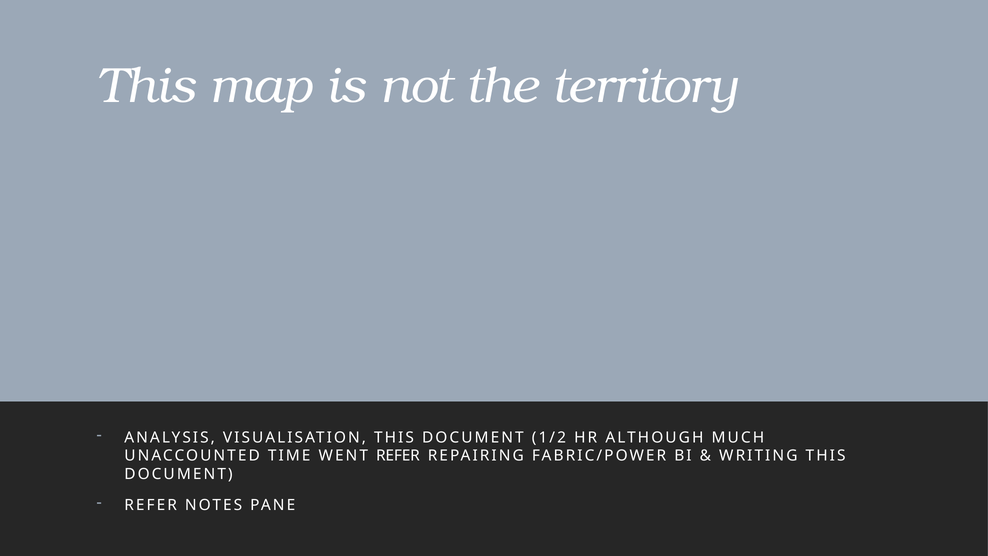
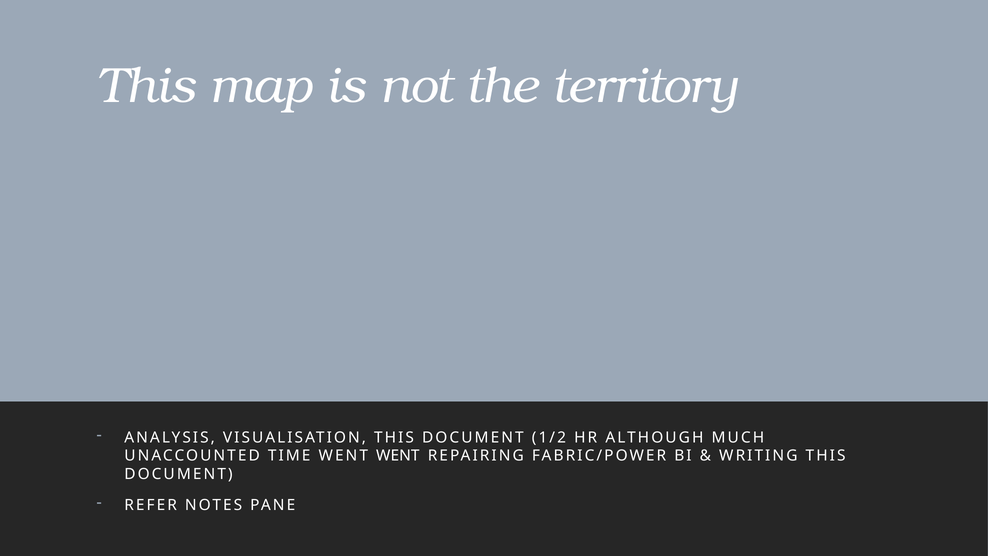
WENT REFER: REFER -> WENT
